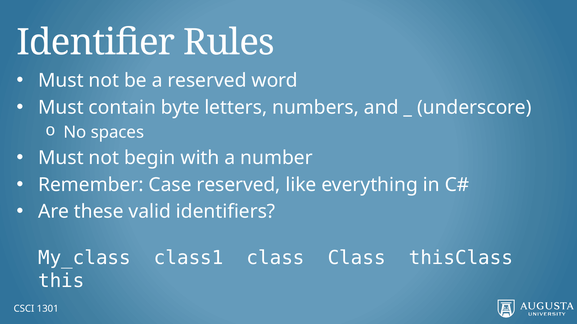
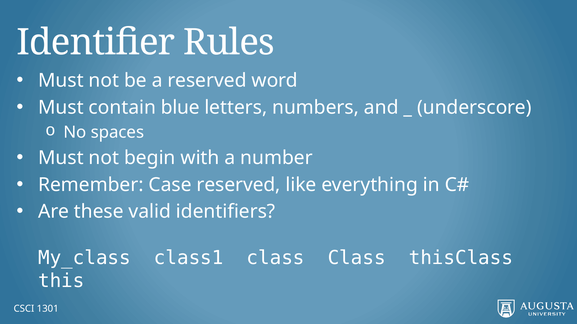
byte: byte -> blue
